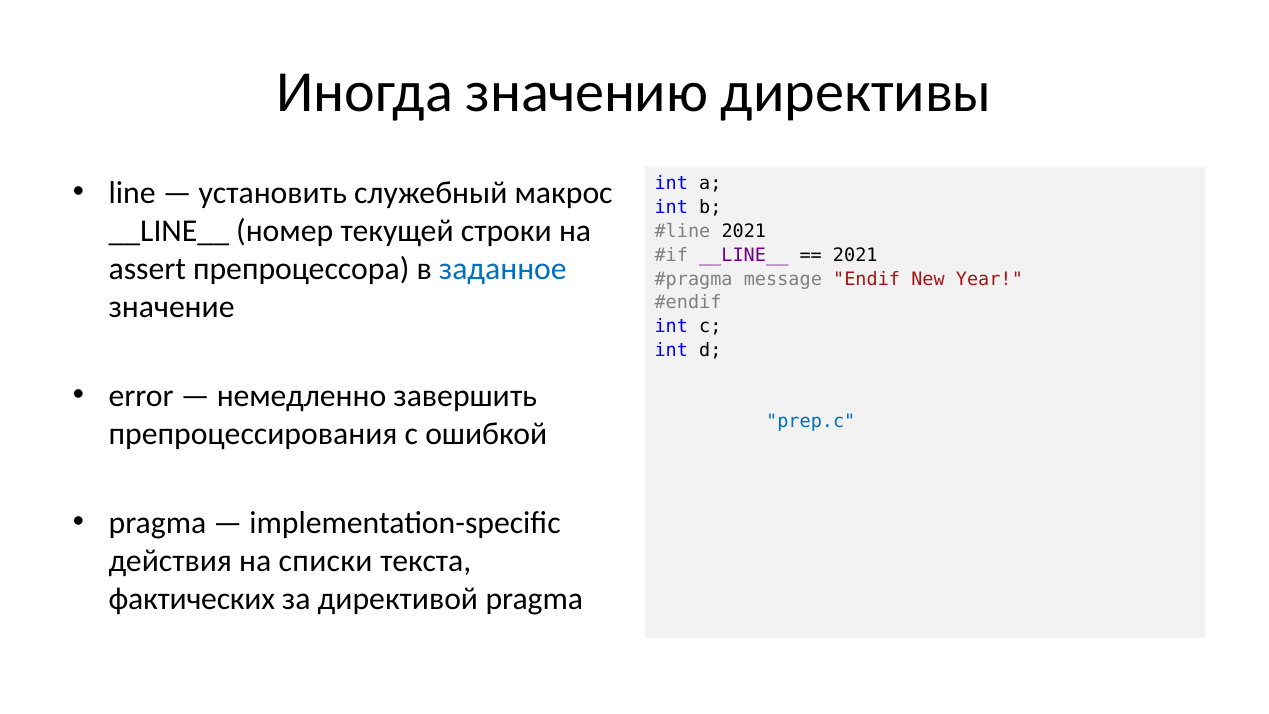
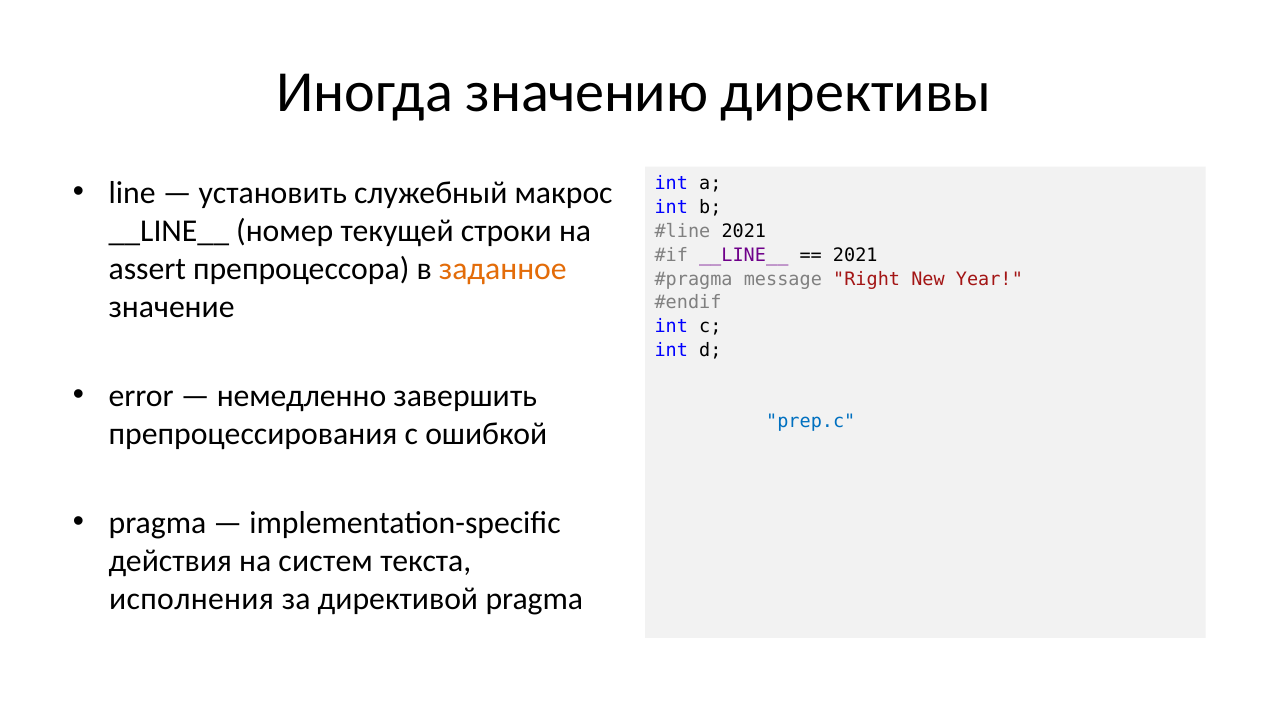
заданное colour: blue -> orange
Endif: Endif -> Right
списки: списки -> систем
фактических: фактических -> исполнения
